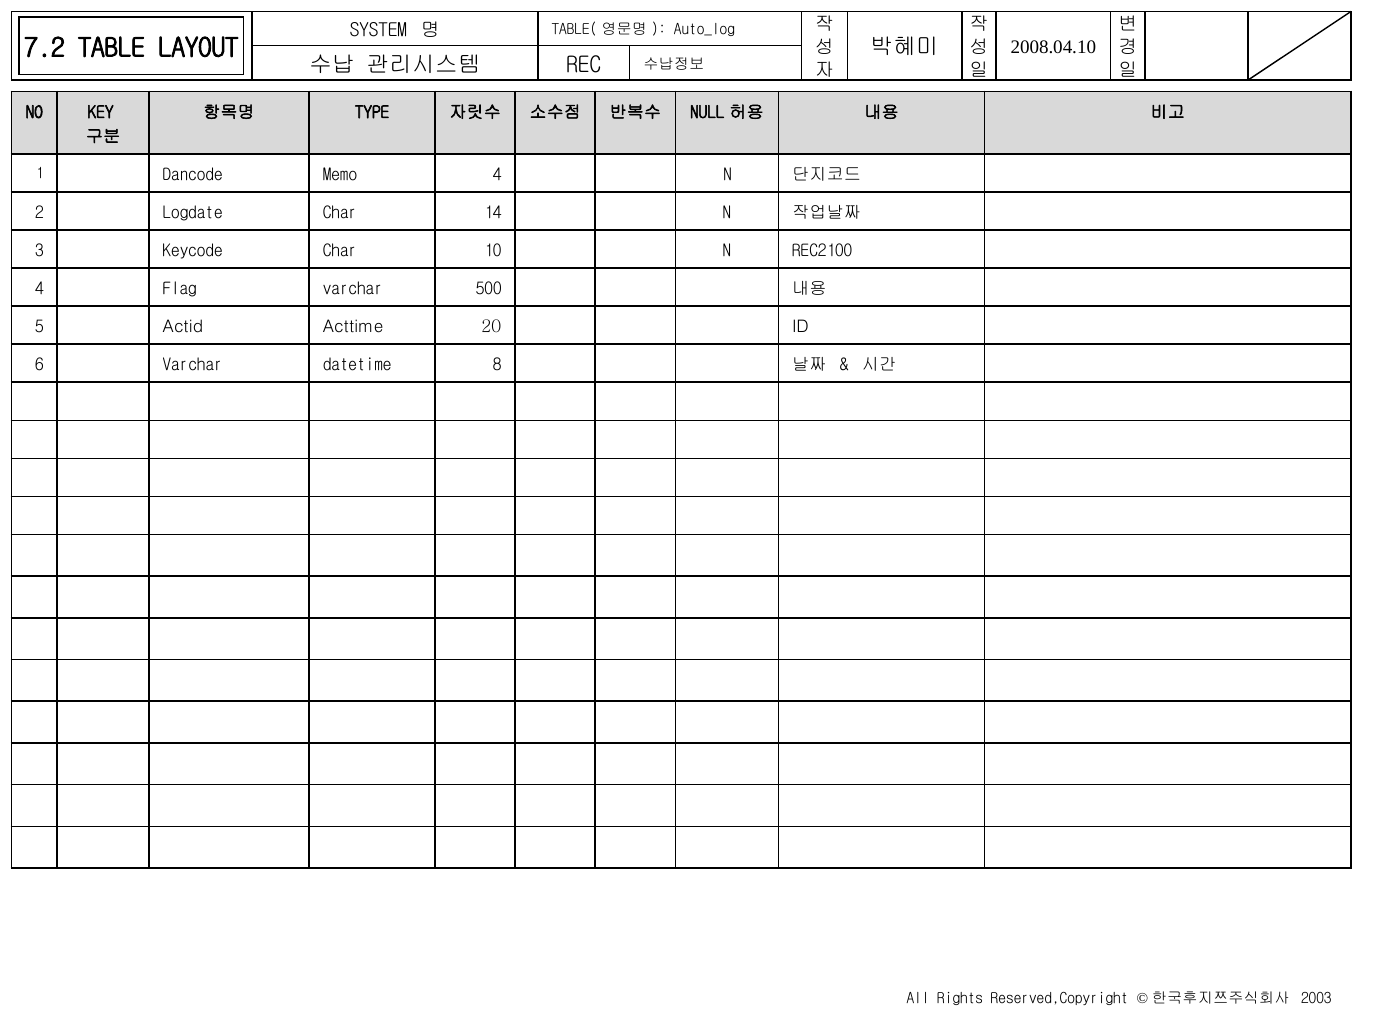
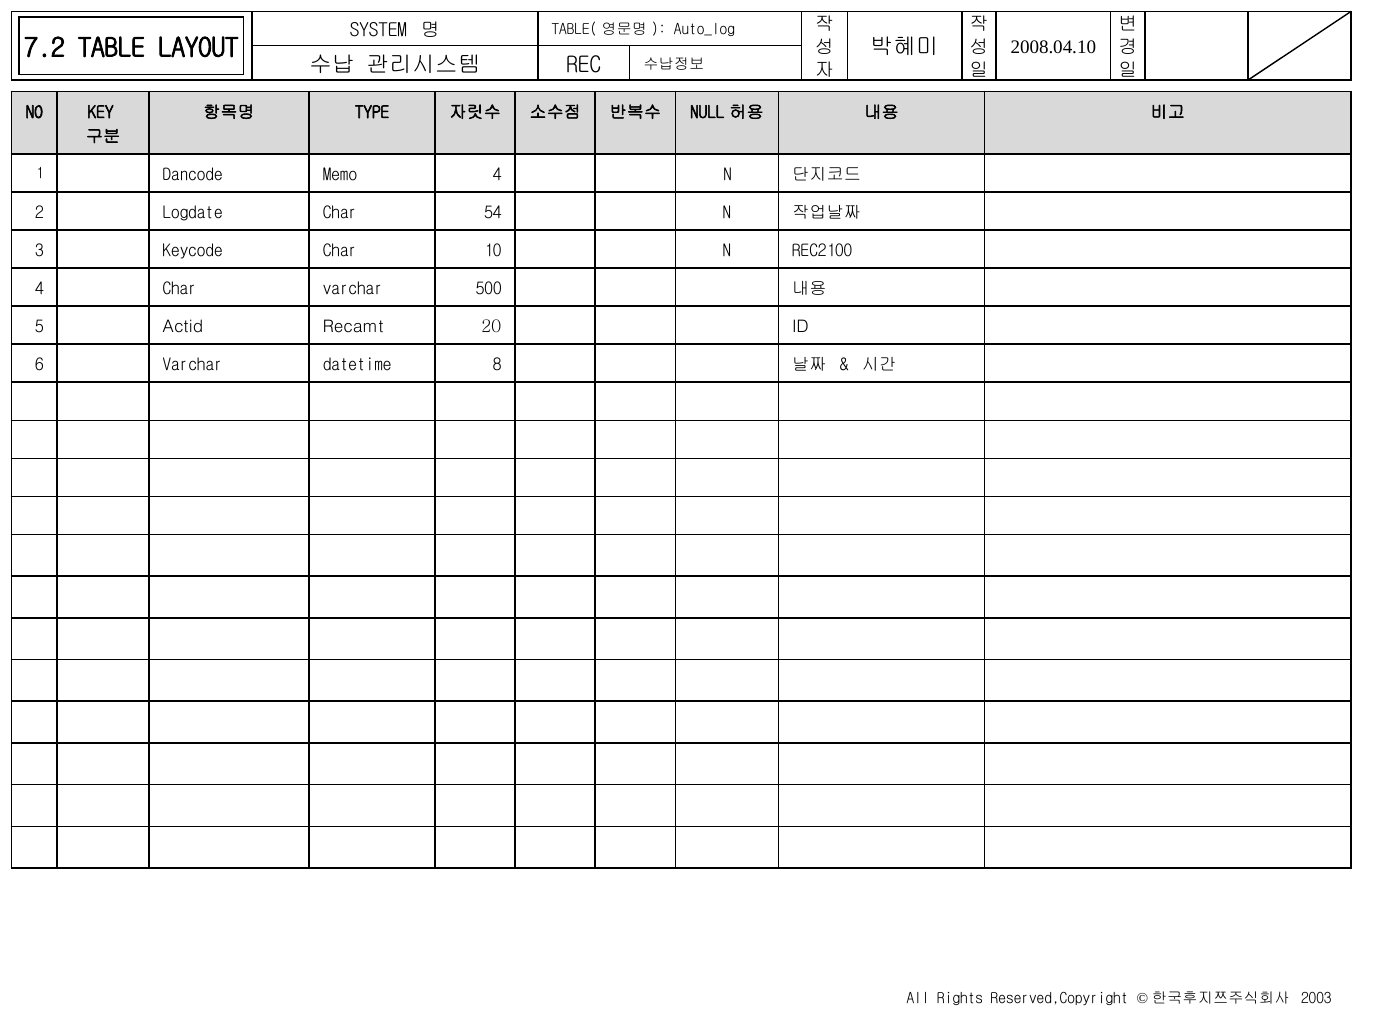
14: 14 -> 54
4 Flag: Flag -> Char
Acttime: Acttime -> Recamt
